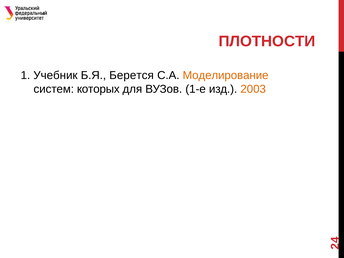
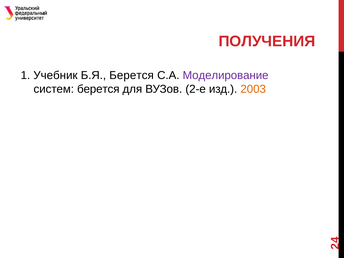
ПЛОТНОСТИ: ПЛОТНОСТИ -> ПОЛУЧЕНИЯ
Моделирование colour: orange -> purple
систем которых: которых -> берется
1-е: 1-е -> 2-е
